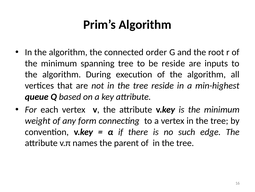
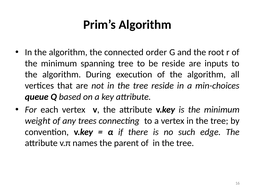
min-highest: min-highest -> min-choices
form: form -> trees
